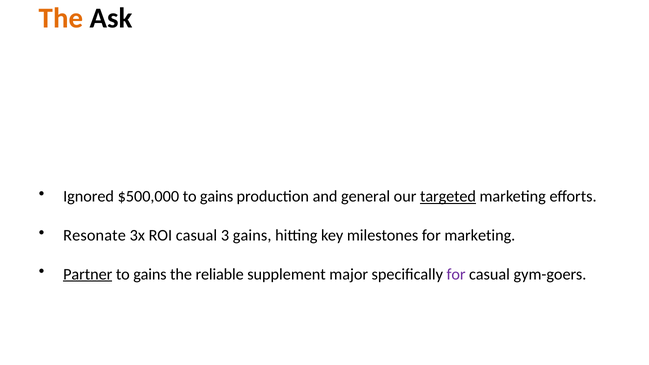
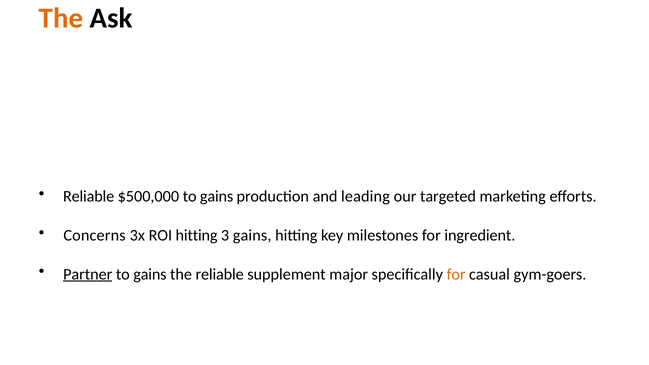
Ignored at (89, 196): Ignored -> Reliable
general: general -> leading
targeted underline: present -> none
Resonate: Resonate -> Concerns
ROI casual: casual -> hitting
for marketing: marketing -> ingredient
for at (456, 274) colour: purple -> orange
